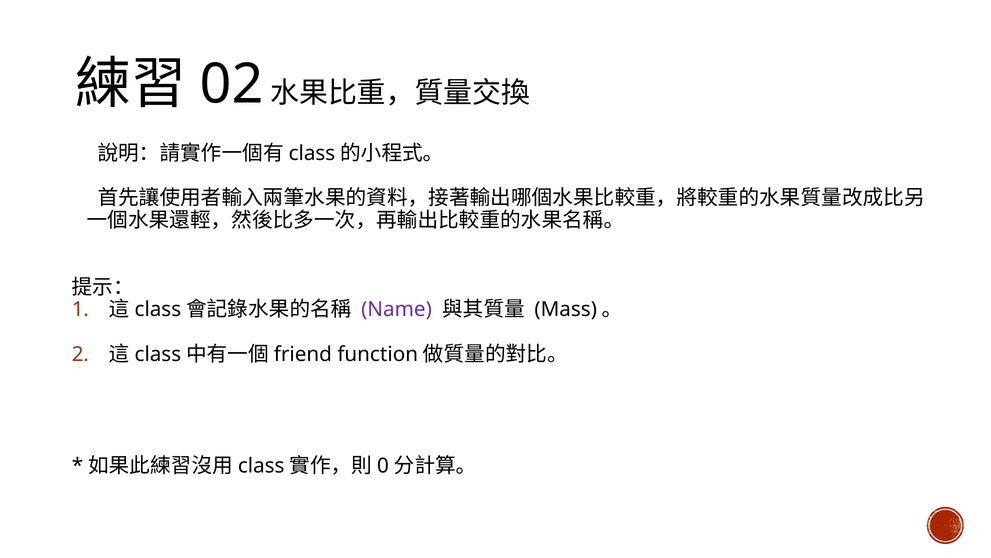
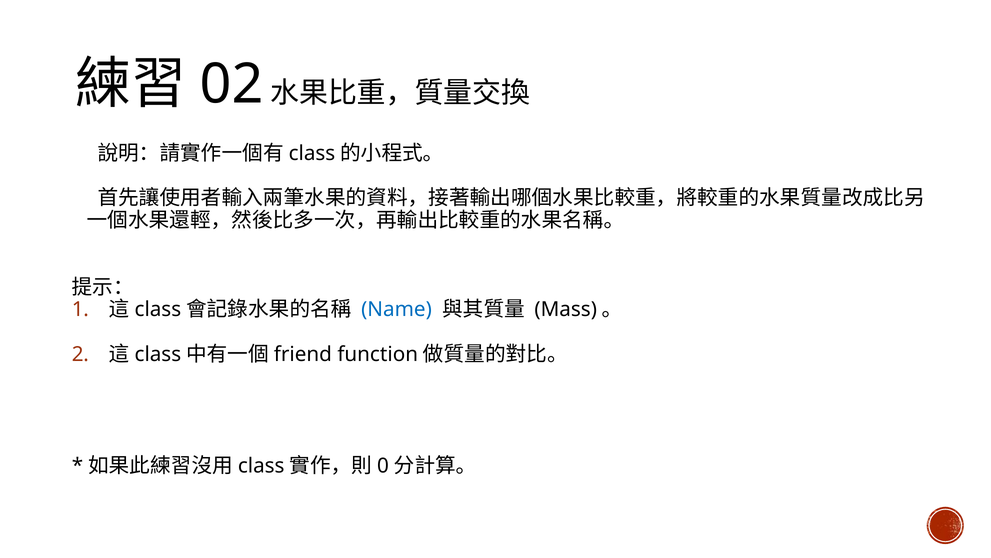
Name colour: purple -> blue
